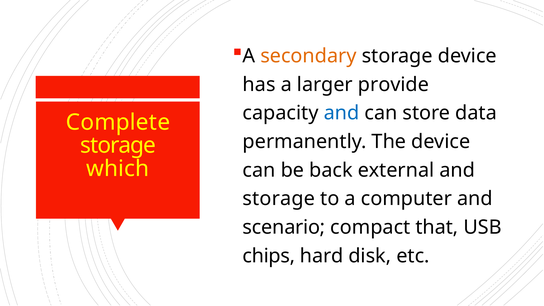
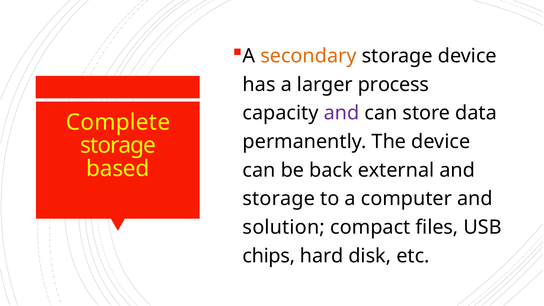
provide: provide -> process
and at (342, 113) colour: blue -> purple
which: which -> based
scenario: scenario -> solution
that: that -> files
